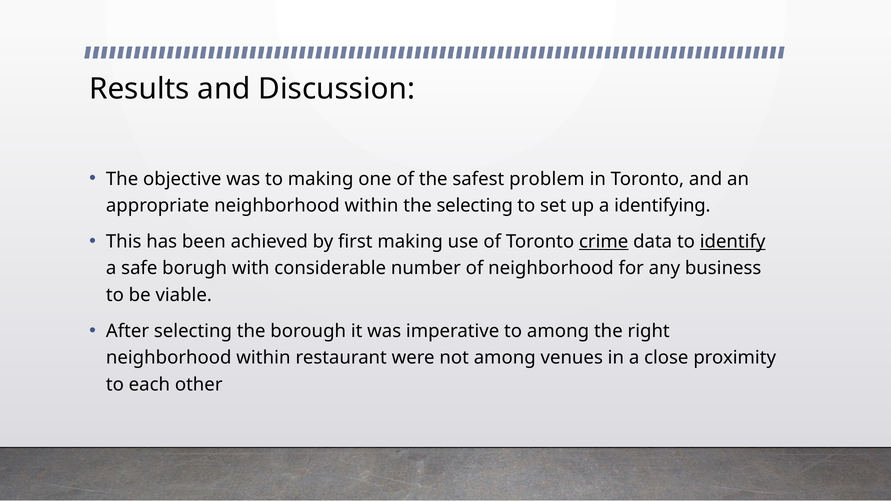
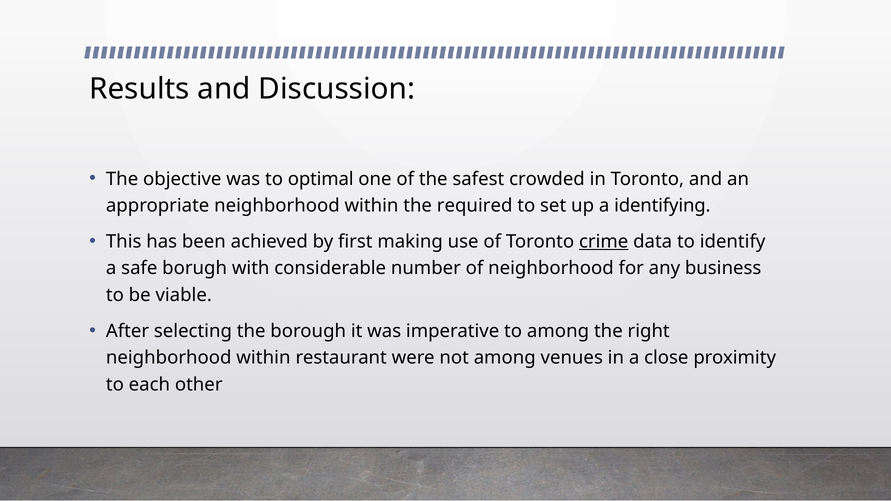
to making: making -> optimal
problem: problem -> crowded
the selecting: selecting -> required
identify underline: present -> none
